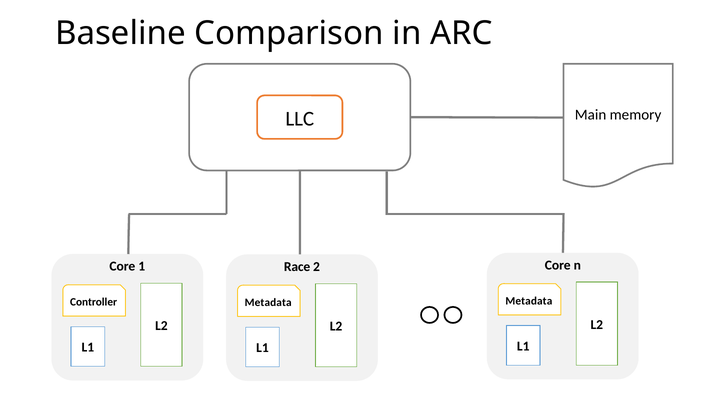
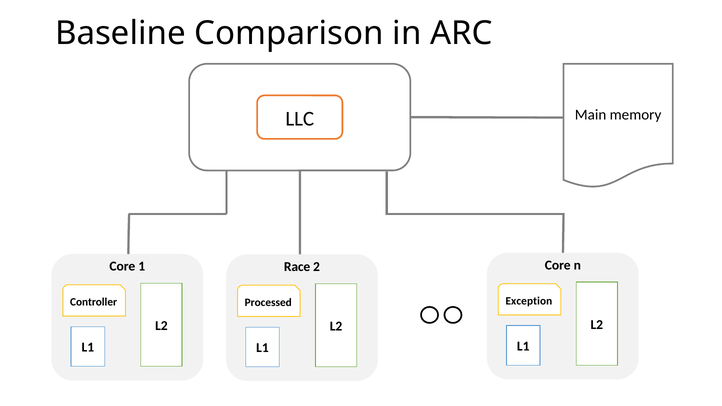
Metadata at (529, 301): Metadata -> Exception
Metadata at (268, 302): Metadata -> Processed
